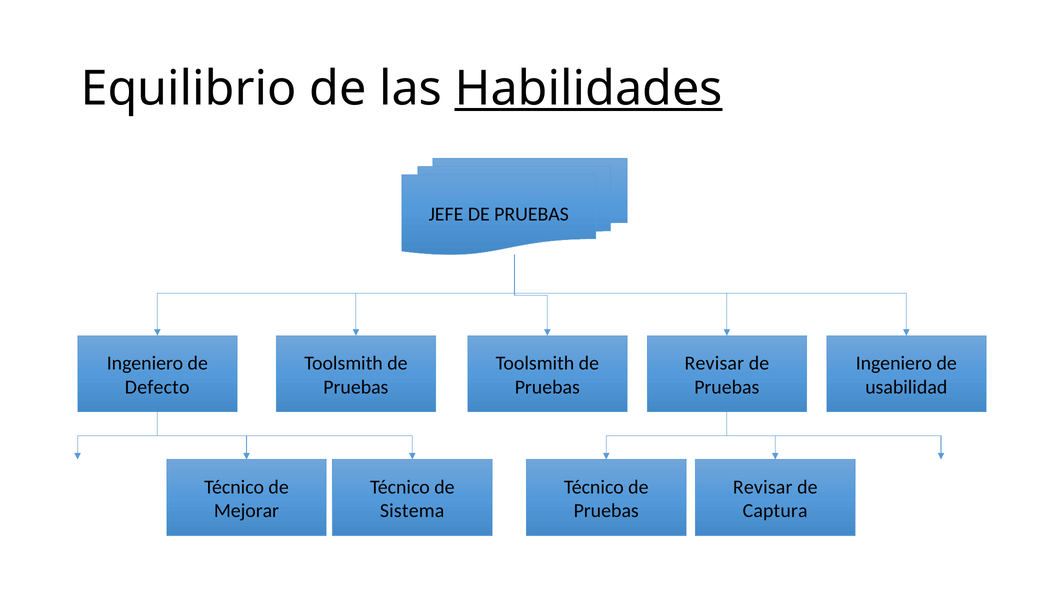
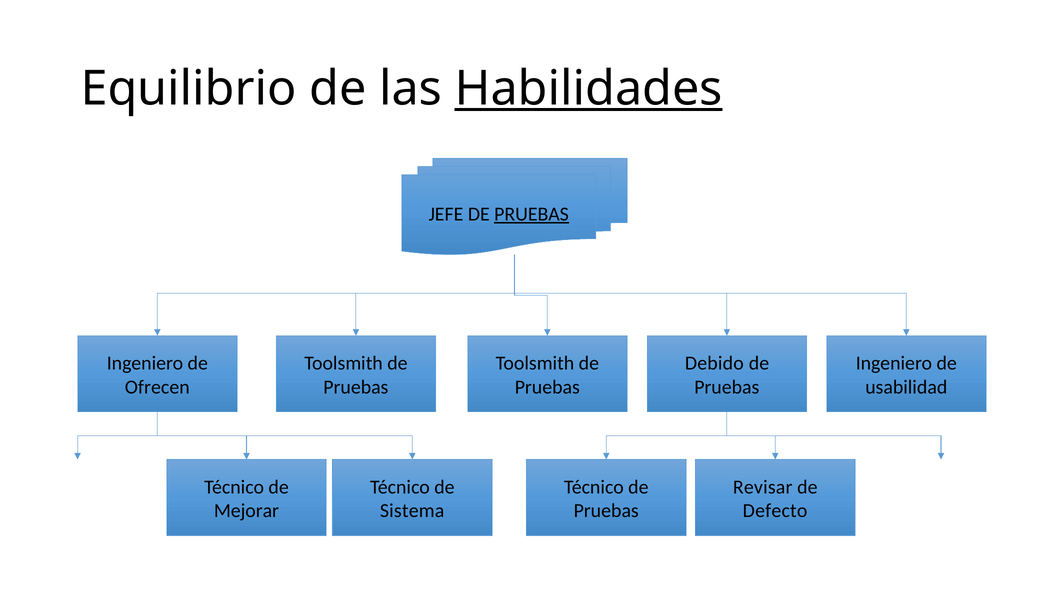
PRUEBAS at (532, 215) underline: none -> present
Revisar at (714, 364): Revisar -> Debido
Defecto: Defecto -> Ofrecen
Captura: Captura -> Defecto
